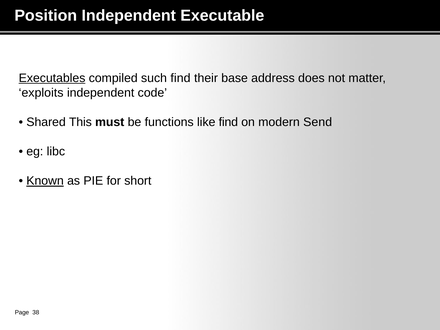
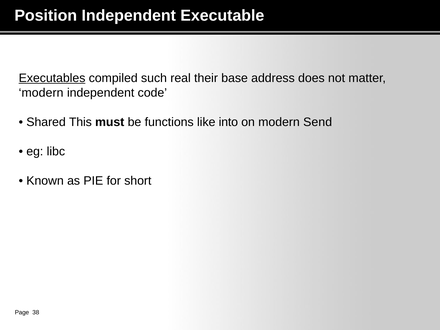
such find: find -> real
exploits at (41, 93): exploits -> modern
like find: find -> into
Known underline: present -> none
